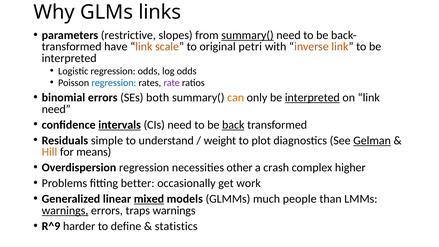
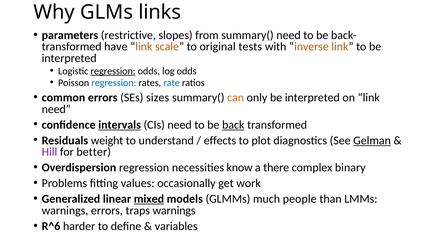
summary( at (248, 35) underline: present -> none
petri: petri -> tests
regression at (113, 71) underline: none -> present
rate colour: purple -> blue
binomial: binomial -> common
both: both -> sizes
interpreted at (312, 98) underline: present -> none
simple: simple -> weight
weight: weight -> effects
Hill colour: orange -> purple
means: means -> better
other: other -> know
crash: crash -> there
higher: higher -> binary
better: better -> values
warnings at (65, 210) underline: present -> none
R^9: R^9 -> R^6
statistics: statistics -> variables
